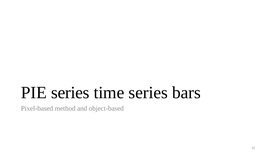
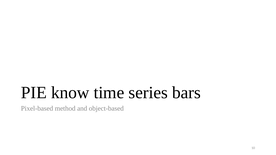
PIE series: series -> know
